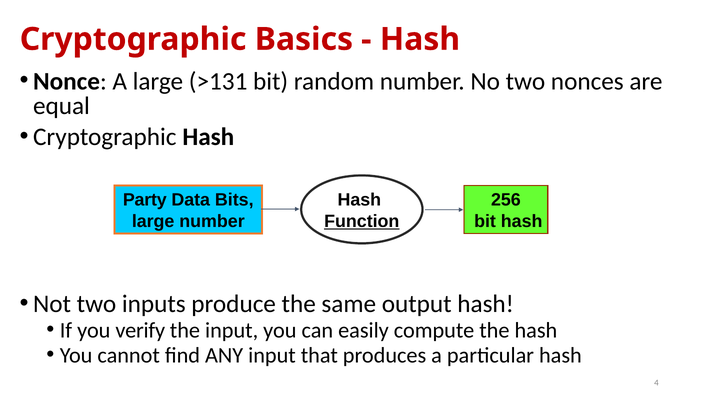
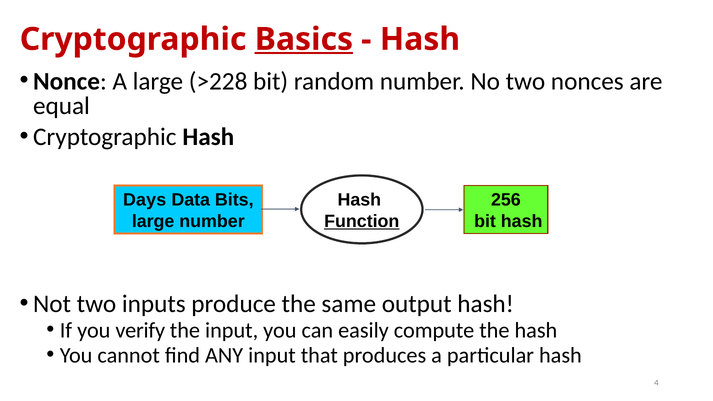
Basics underline: none -> present
>131: >131 -> >228
Party: Party -> Days
